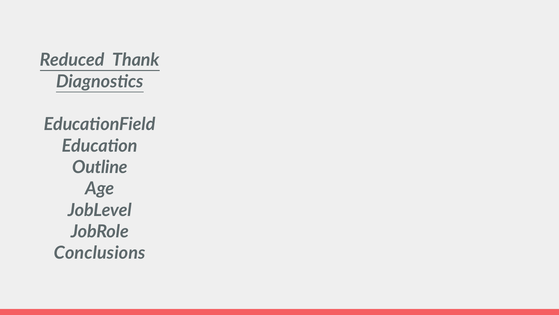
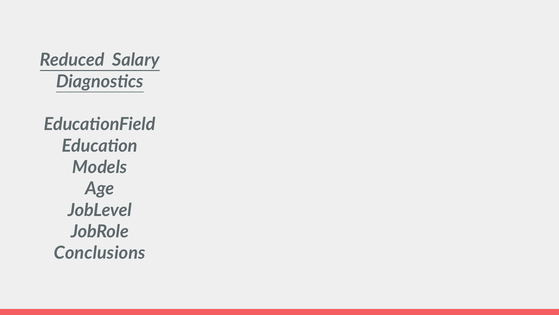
Thank: Thank -> Salary
Outline: Outline -> Models
